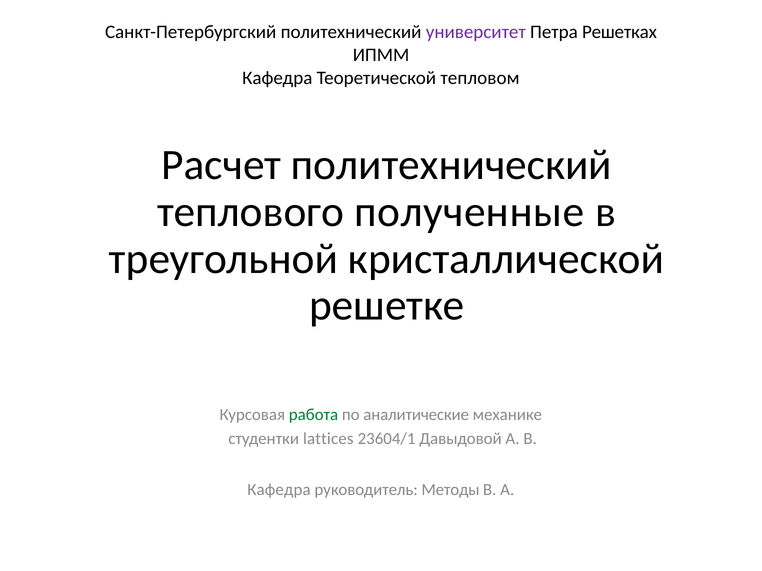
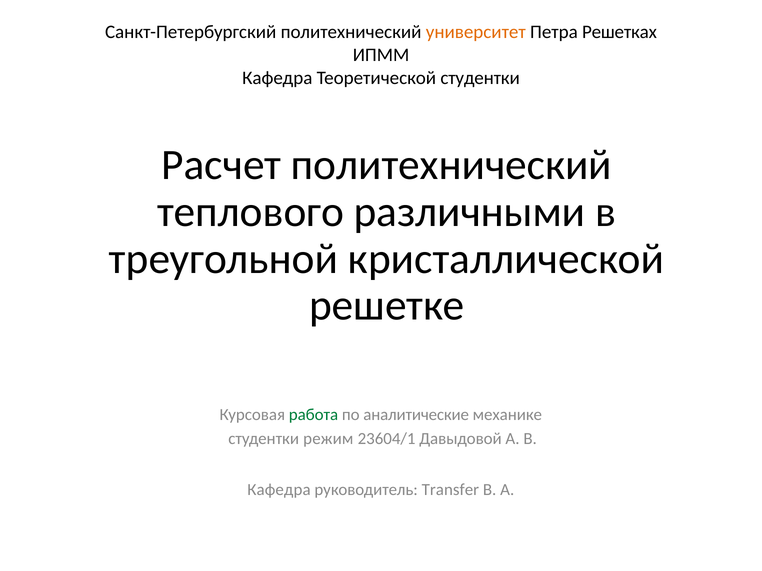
университет colour: purple -> orange
Теоретической тепловом: тепловом -> студентки
полученные: полученные -> различными
lattices: lattices -> режим
Методы: Методы -> Transfer
